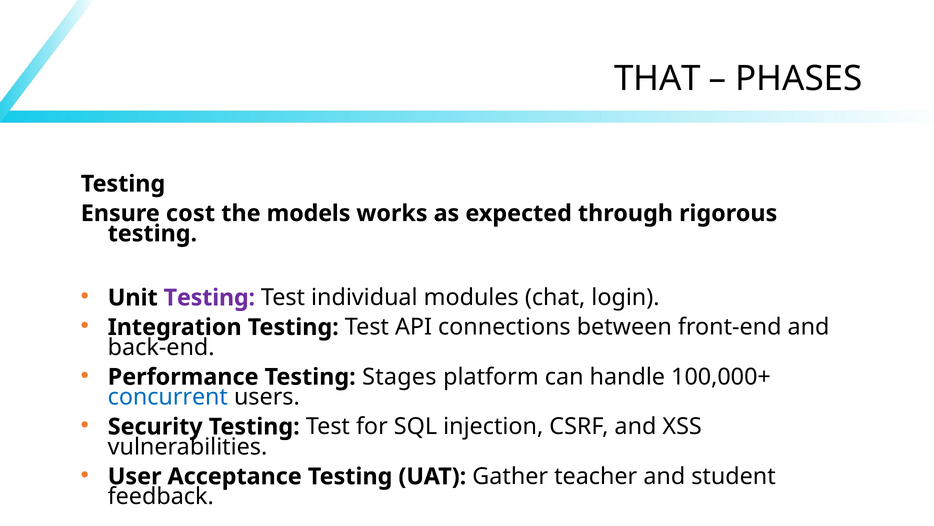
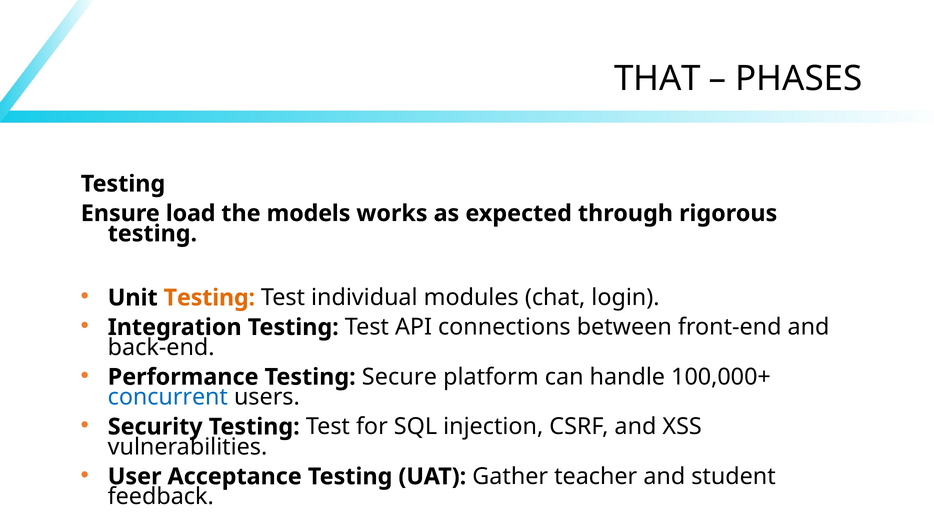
cost: cost -> load
Testing at (209, 297) colour: purple -> orange
Stages: Stages -> Secure
